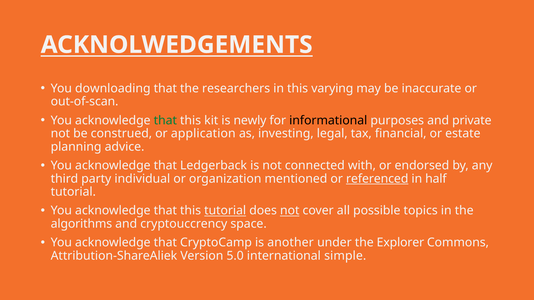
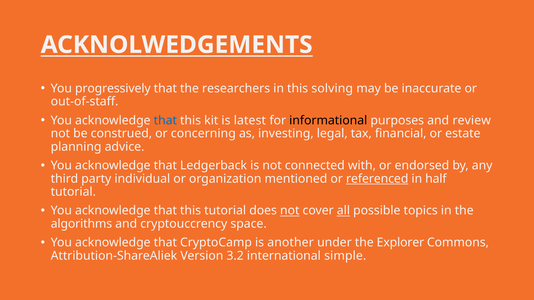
downloading: downloading -> progressively
varying: varying -> solving
out-of-scan: out-of-scan -> out-of-staff
that at (165, 120) colour: green -> blue
newly: newly -> latest
private: private -> review
application: application -> concerning
tutorial at (225, 211) underline: present -> none
all underline: none -> present
5.0: 5.0 -> 3.2
